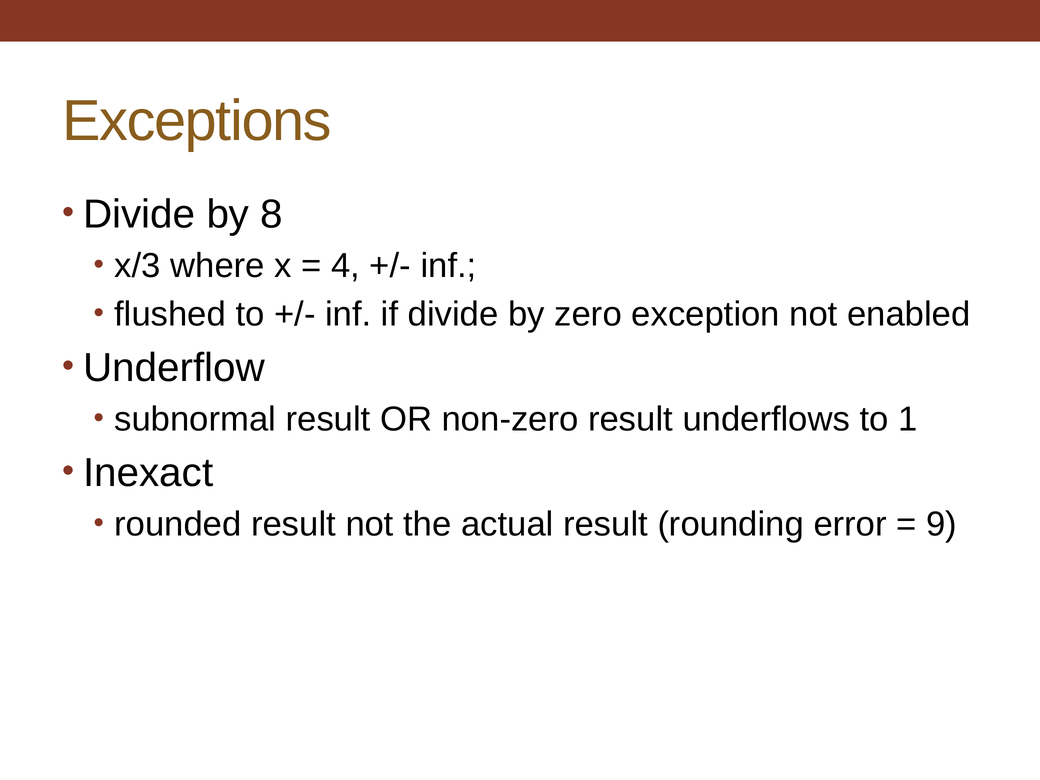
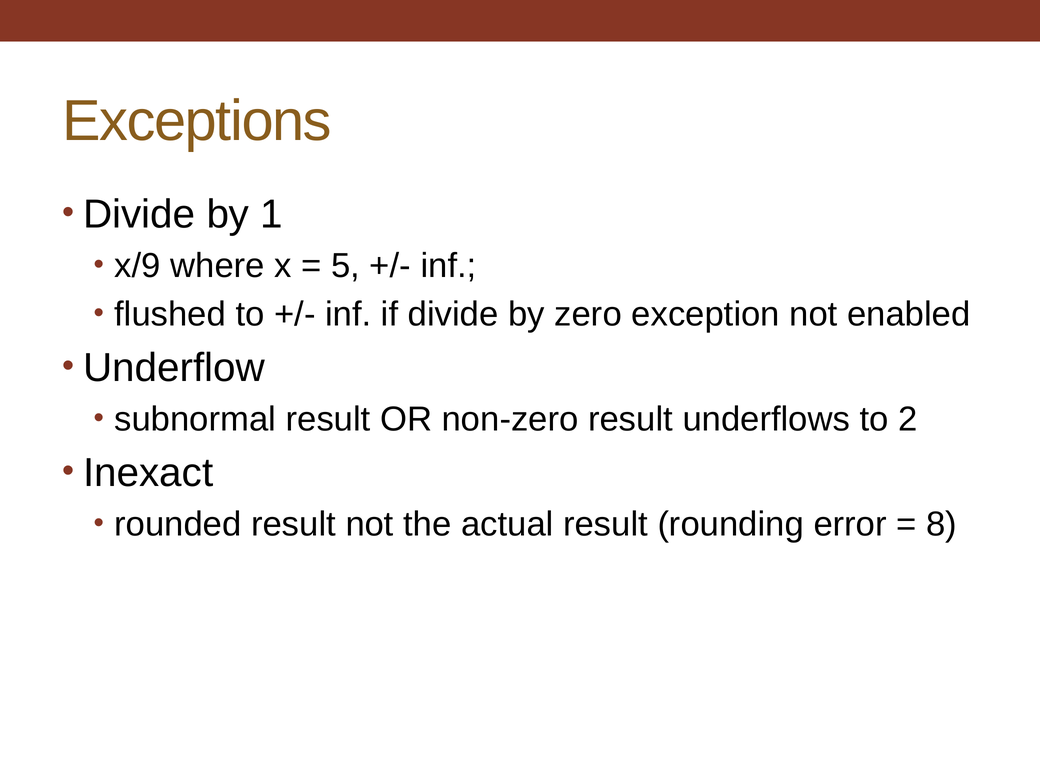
8: 8 -> 1
x/3: x/3 -> x/9
4: 4 -> 5
1: 1 -> 2
9: 9 -> 8
